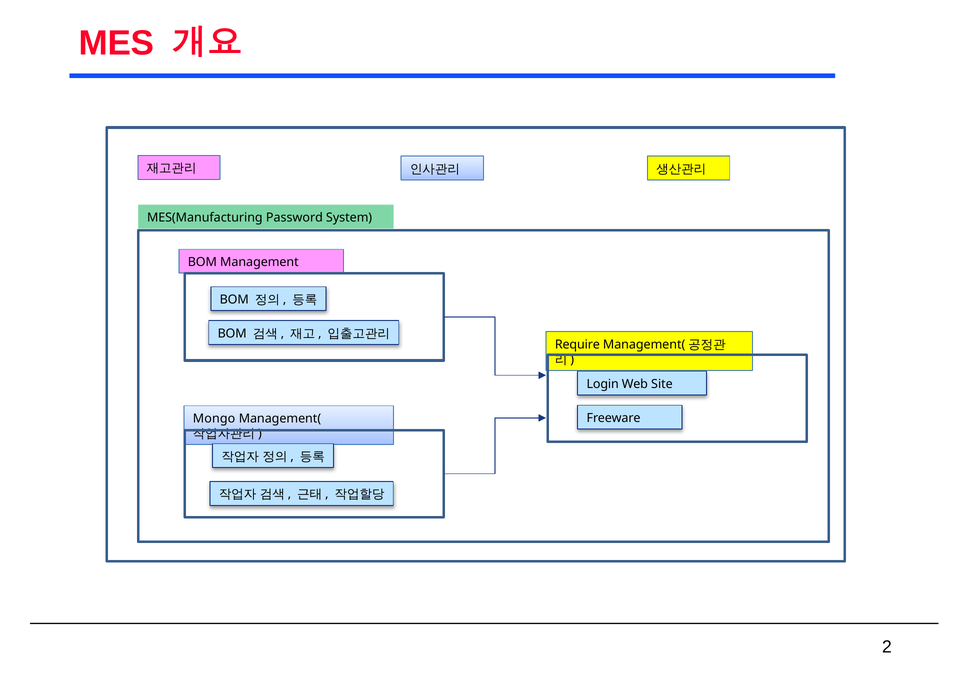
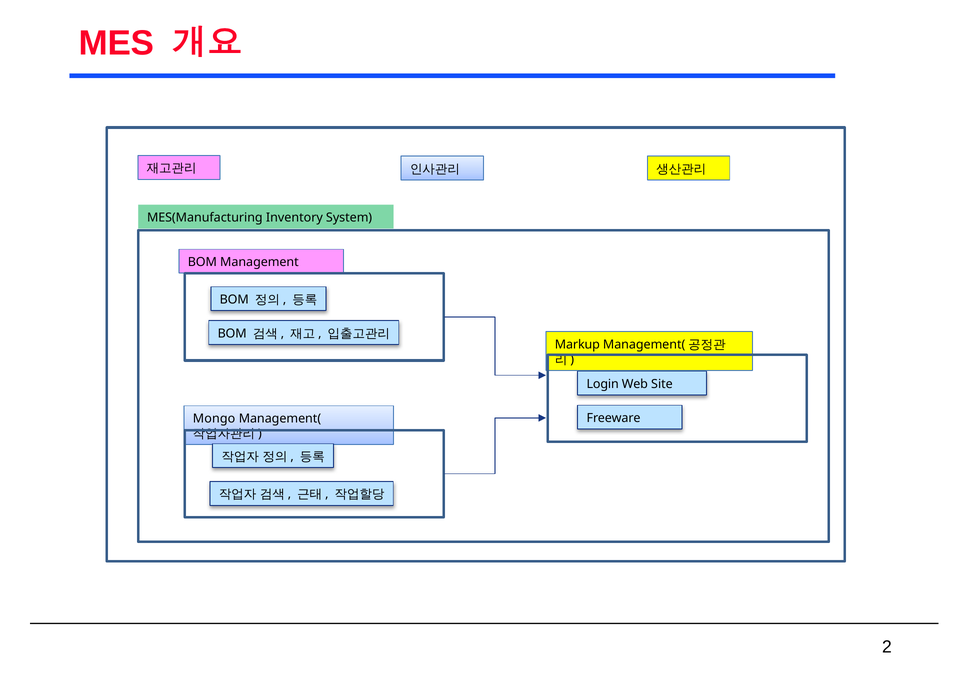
Password: Password -> Inventory
Require: Require -> Markup
